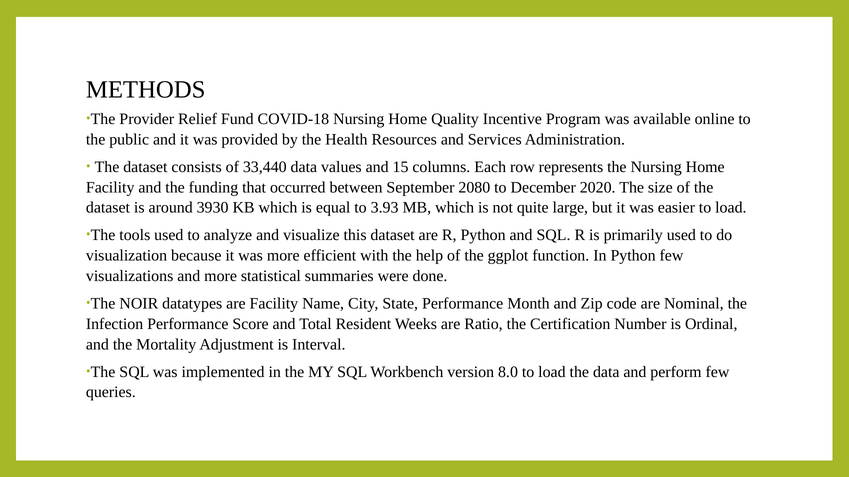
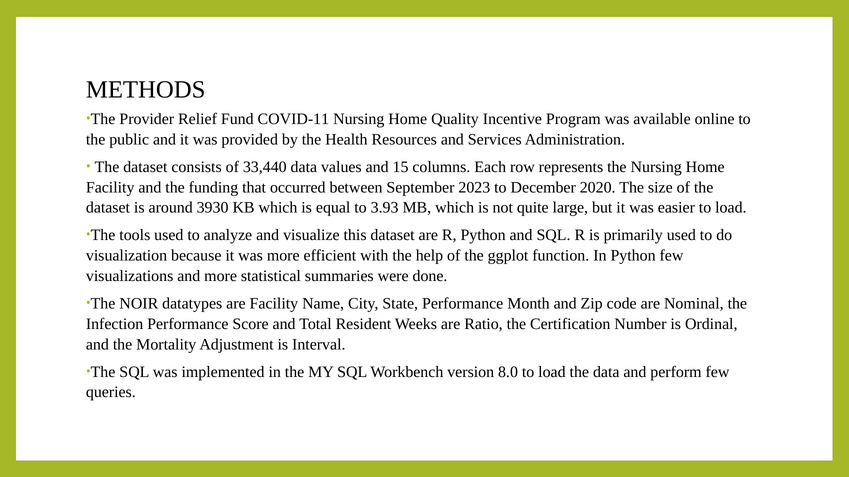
COVID-18: COVID-18 -> COVID-11
2080: 2080 -> 2023
